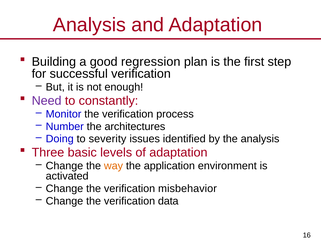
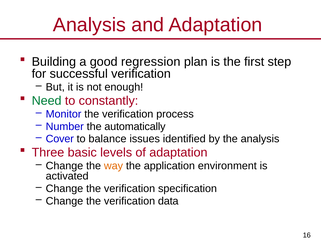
Need colour: purple -> green
architectures: architectures -> automatically
Doing: Doing -> Cover
severity: severity -> balance
misbehavior: misbehavior -> specification
